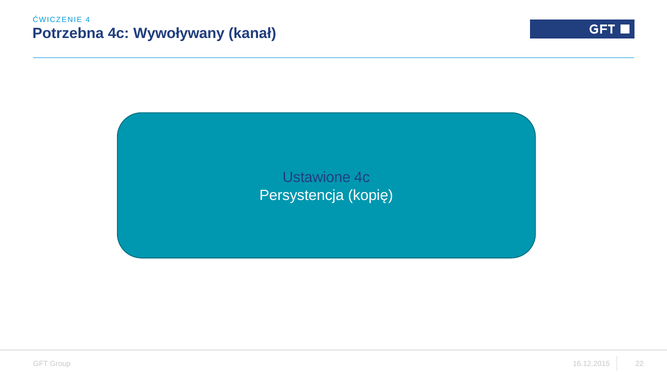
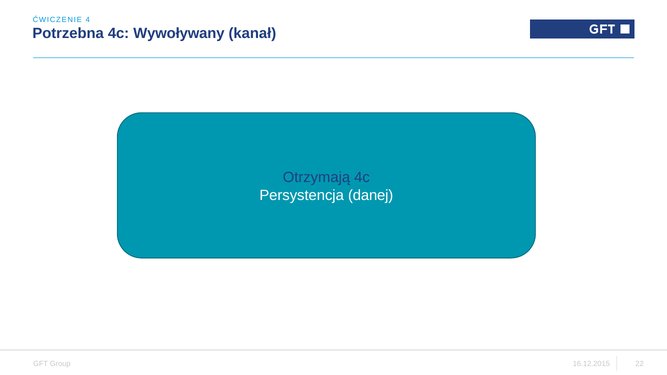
Ustawione: Ustawione -> Otrzymają
kopię: kopię -> danej
